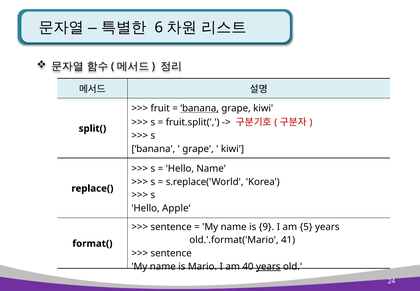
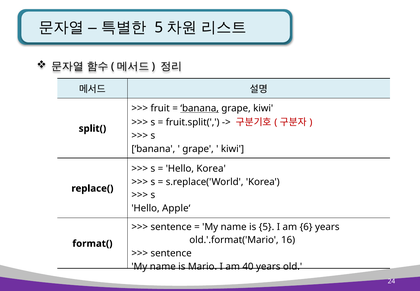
6 at (159, 28): 6 -> 5
Hello Name: Name -> Korea
is 9: 9 -> 5
5: 5 -> 6
41: 41 -> 16
years at (268, 266) underline: present -> none
